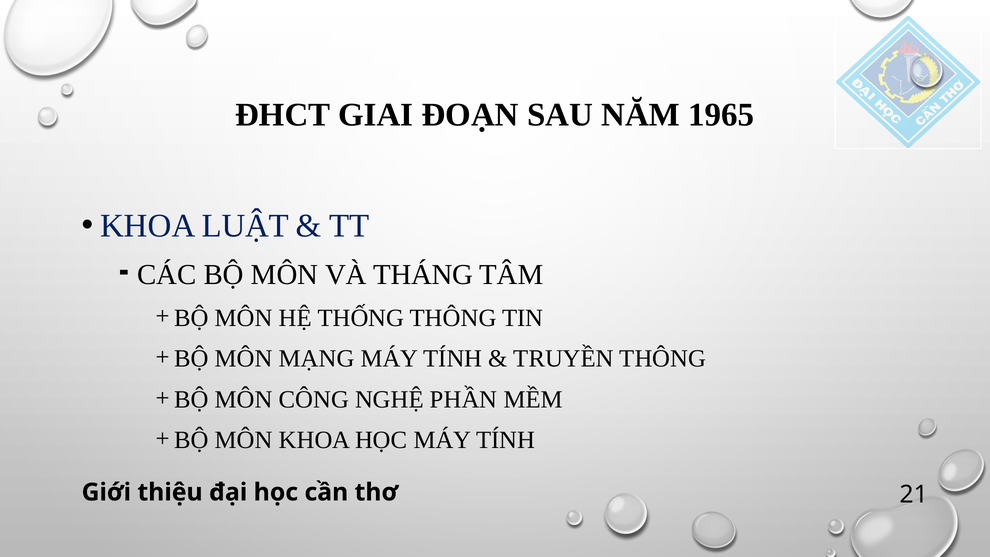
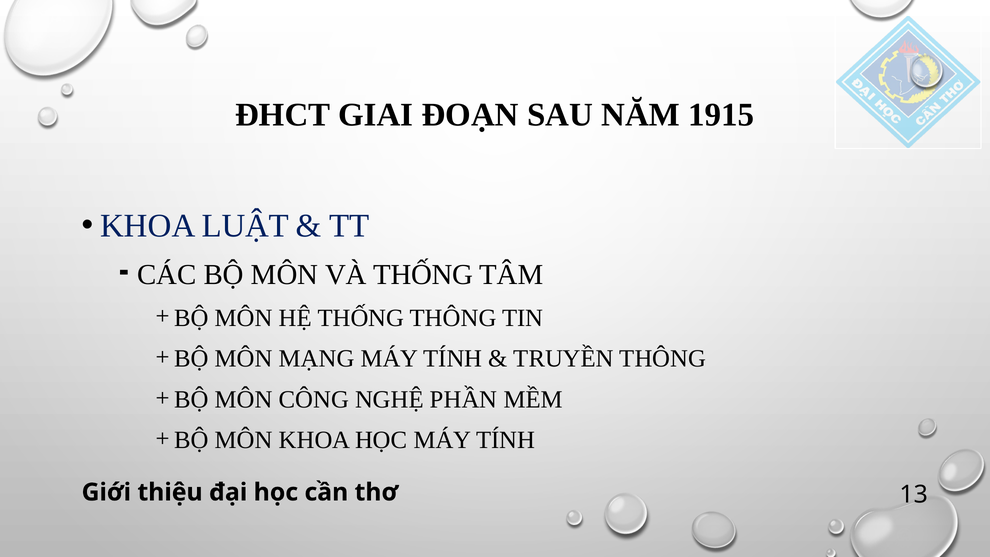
1965: 1965 -> 1915
VÀ THÁNG: THÁNG -> THỐNG
21: 21 -> 13
